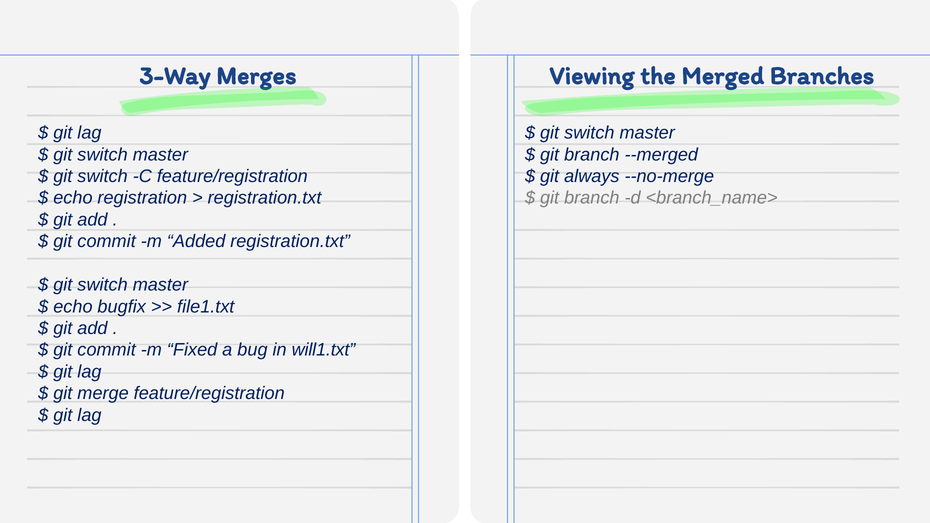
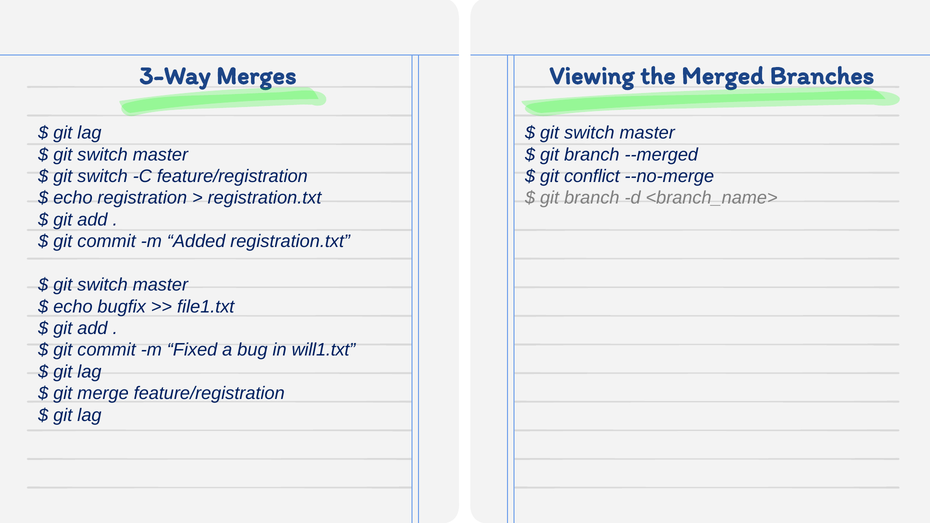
always: always -> conflict
